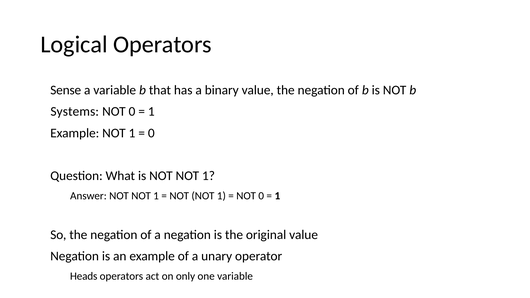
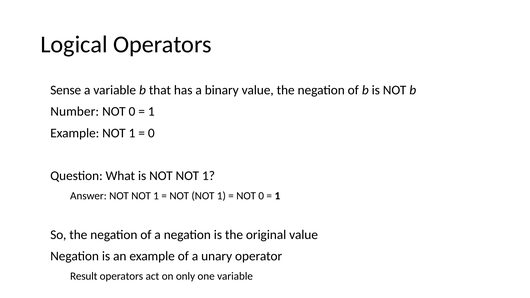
Systems: Systems -> Number
Heads: Heads -> Result
